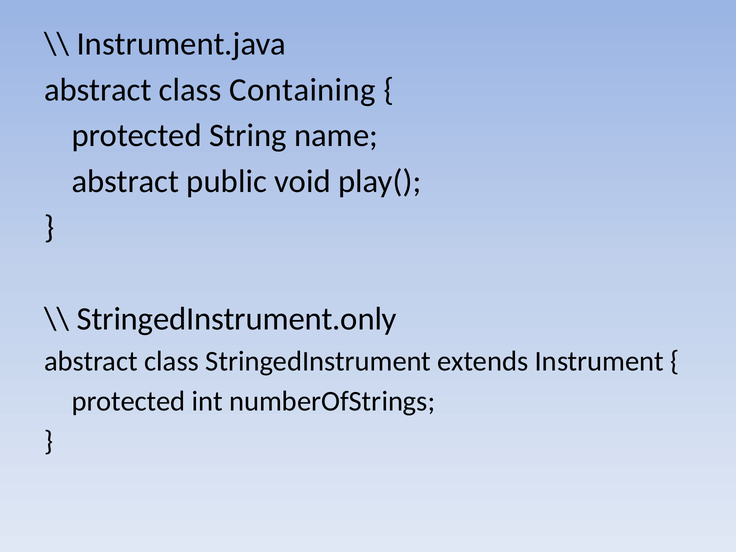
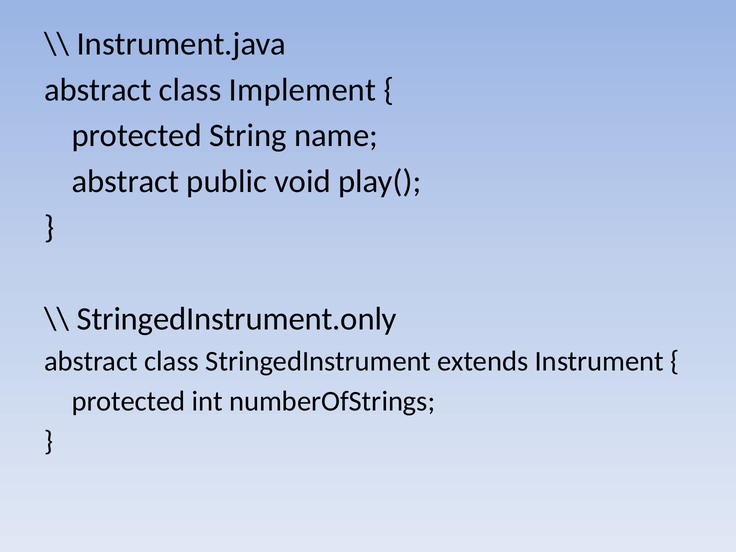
Containing: Containing -> Implement
